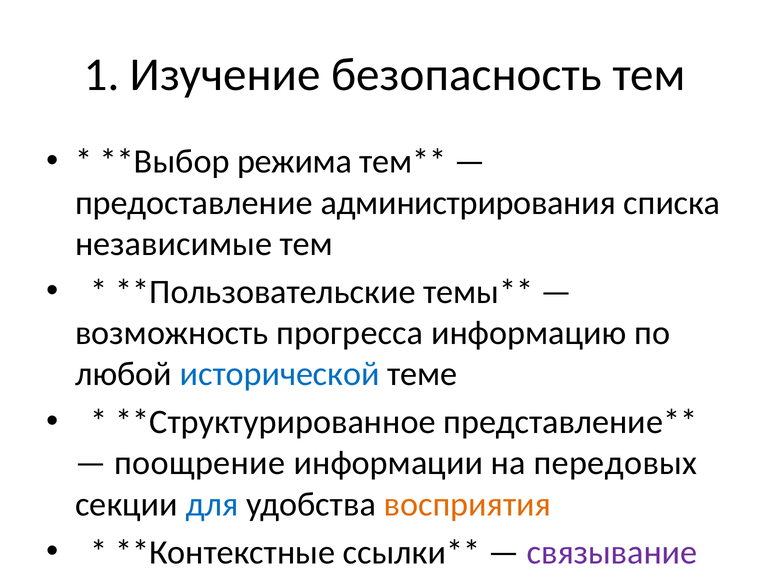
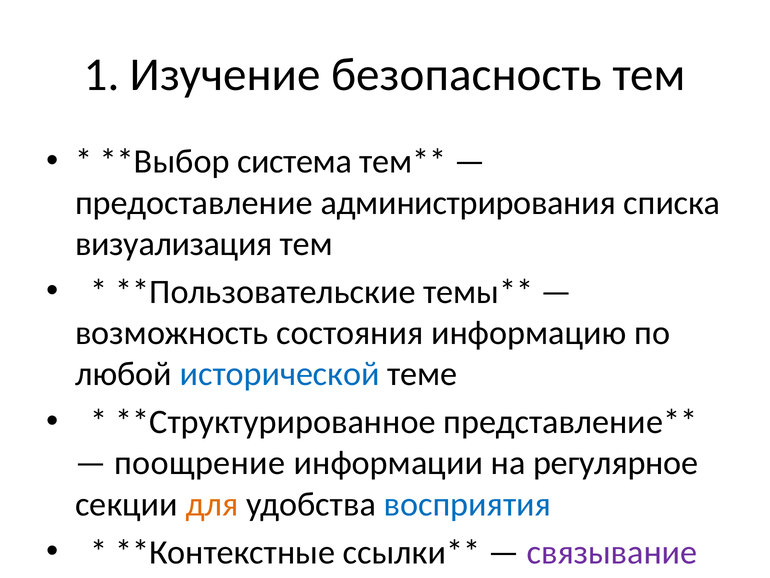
режима: режима -> система
независимые: независимые -> визуализация
прогресса: прогресса -> состояния
передовых: передовых -> регулярное
для at (212, 504) colour: blue -> orange
восприятия colour: orange -> blue
